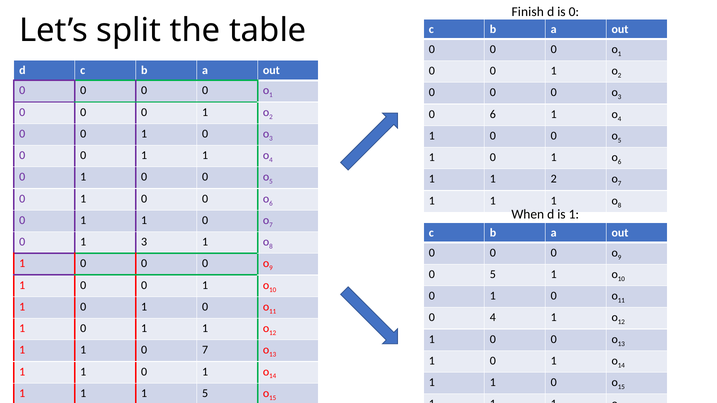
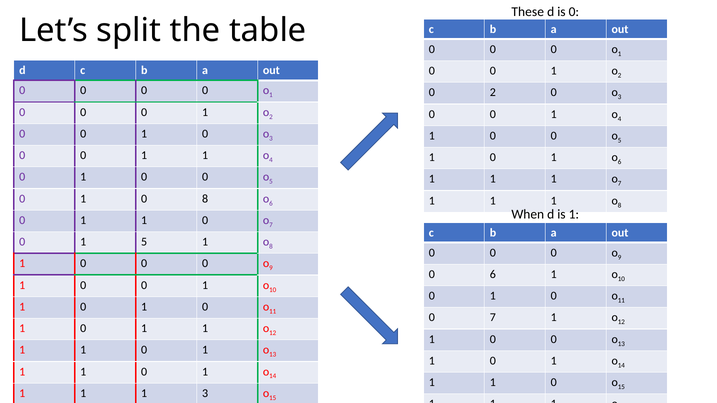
Finish: Finish -> These
0 at (493, 93): 0 -> 2
6 at (493, 114): 6 -> 0
2 at (554, 179): 2 -> 1
0 at (205, 199): 0 -> 8
1 3: 3 -> 5
0 5: 5 -> 6
0 4: 4 -> 7
7 at (205, 350): 7 -> 1
1 5: 5 -> 3
